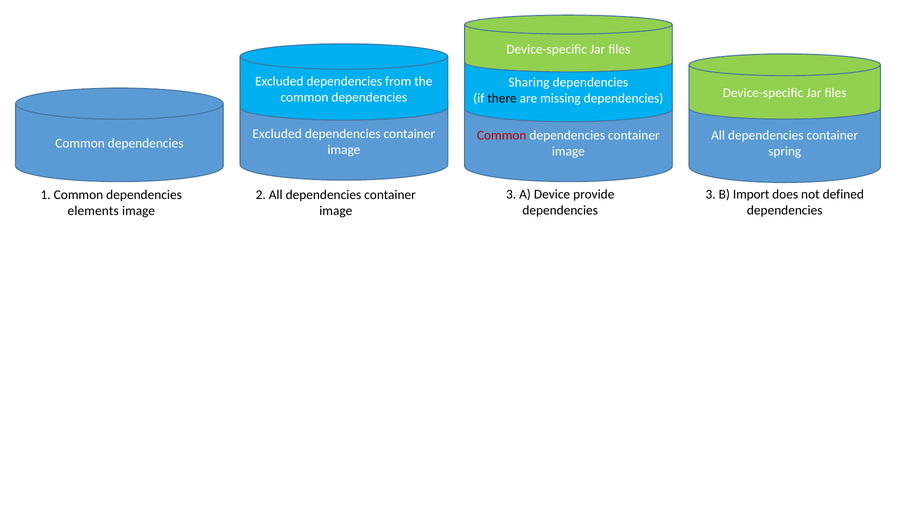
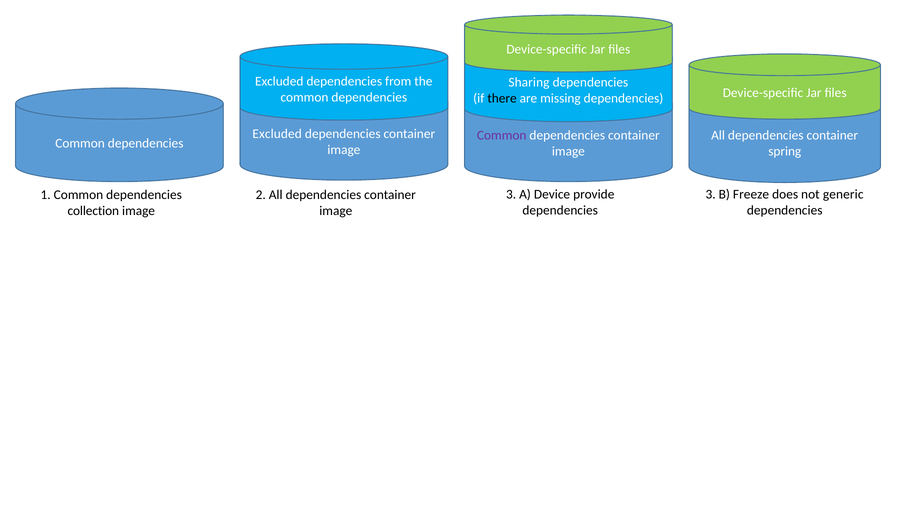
Common at (502, 136) colour: red -> purple
Import: Import -> Freeze
defined: defined -> generic
elements: elements -> collection
